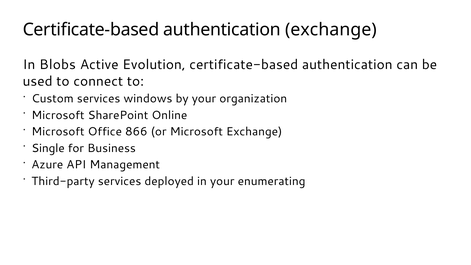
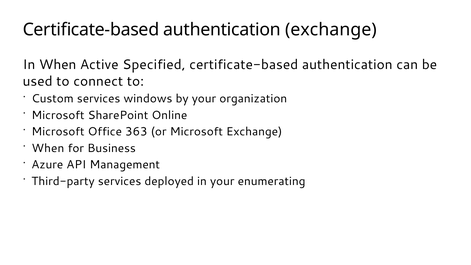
In Blobs: Blobs -> When
Evolution: Evolution -> Specified
866: 866 -> 363
Single at (48, 148): Single -> When
